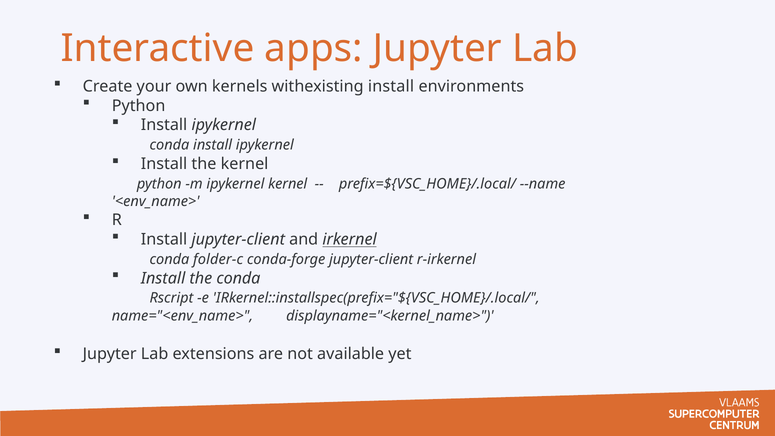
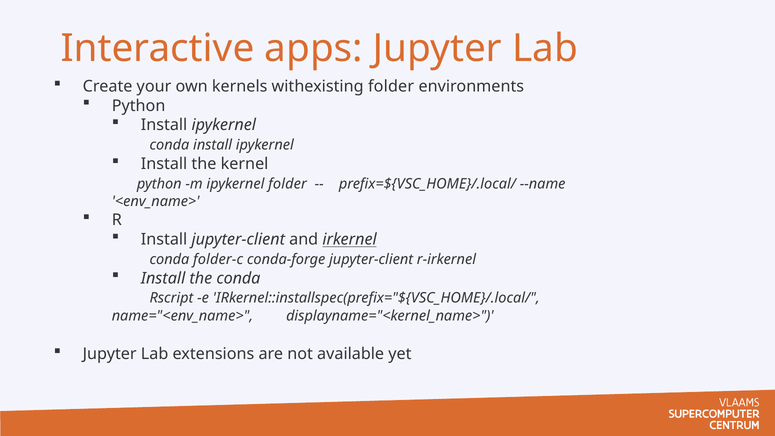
withexisting install: install -> folder
ipykernel kernel: kernel -> folder
